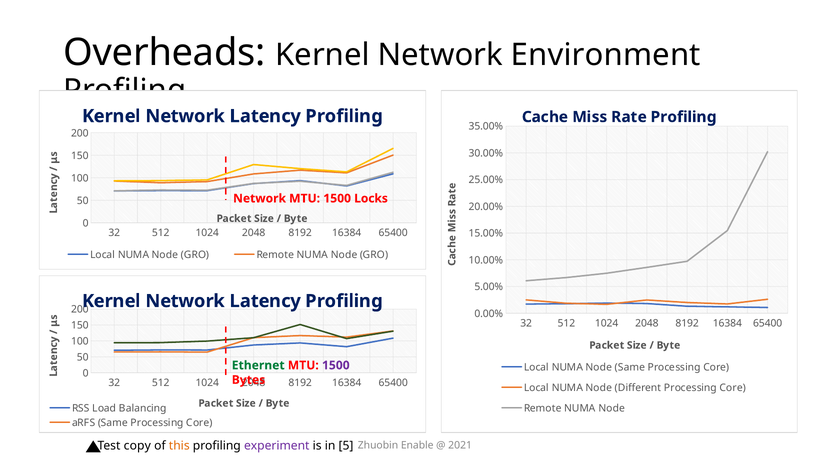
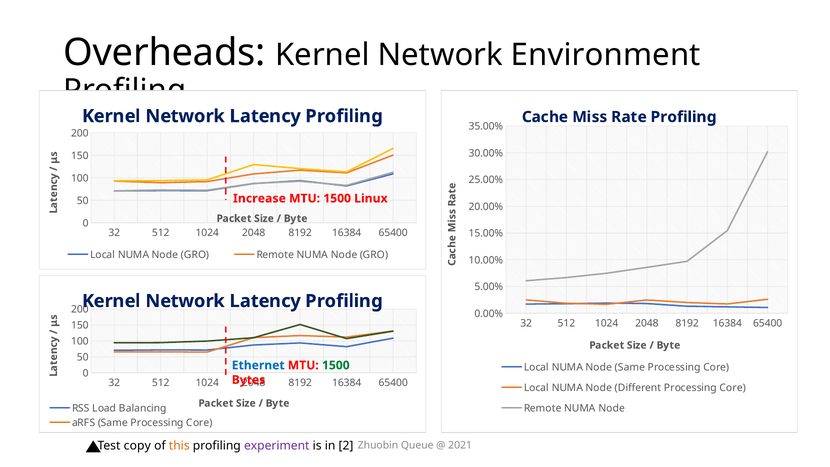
Network at (260, 198): Network -> Increase
Locks: Locks -> Linux
Ethernet colour: green -> blue
1500 at (336, 365) colour: purple -> green
Enable: Enable -> Queue
5: 5 -> 2
